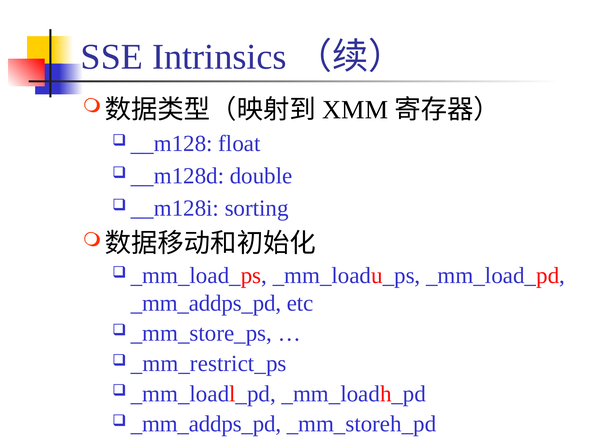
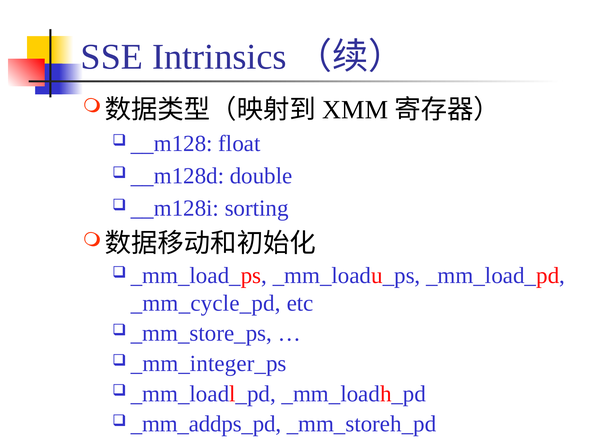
_mm_addps_pd at (206, 303): _mm_addps_pd -> _mm_cycle_pd
_mm_restrict_ps: _mm_restrict_ps -> _mm_integer_ps
